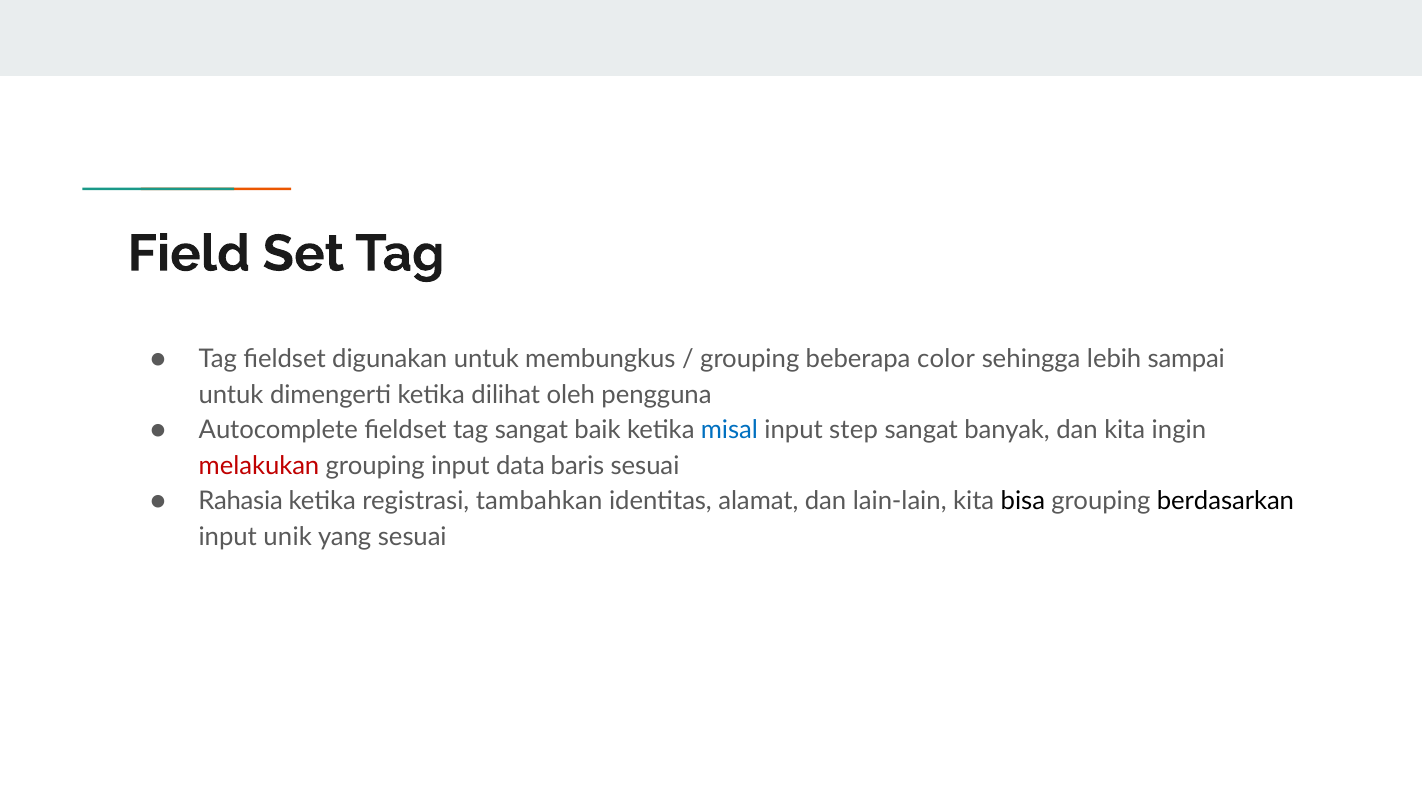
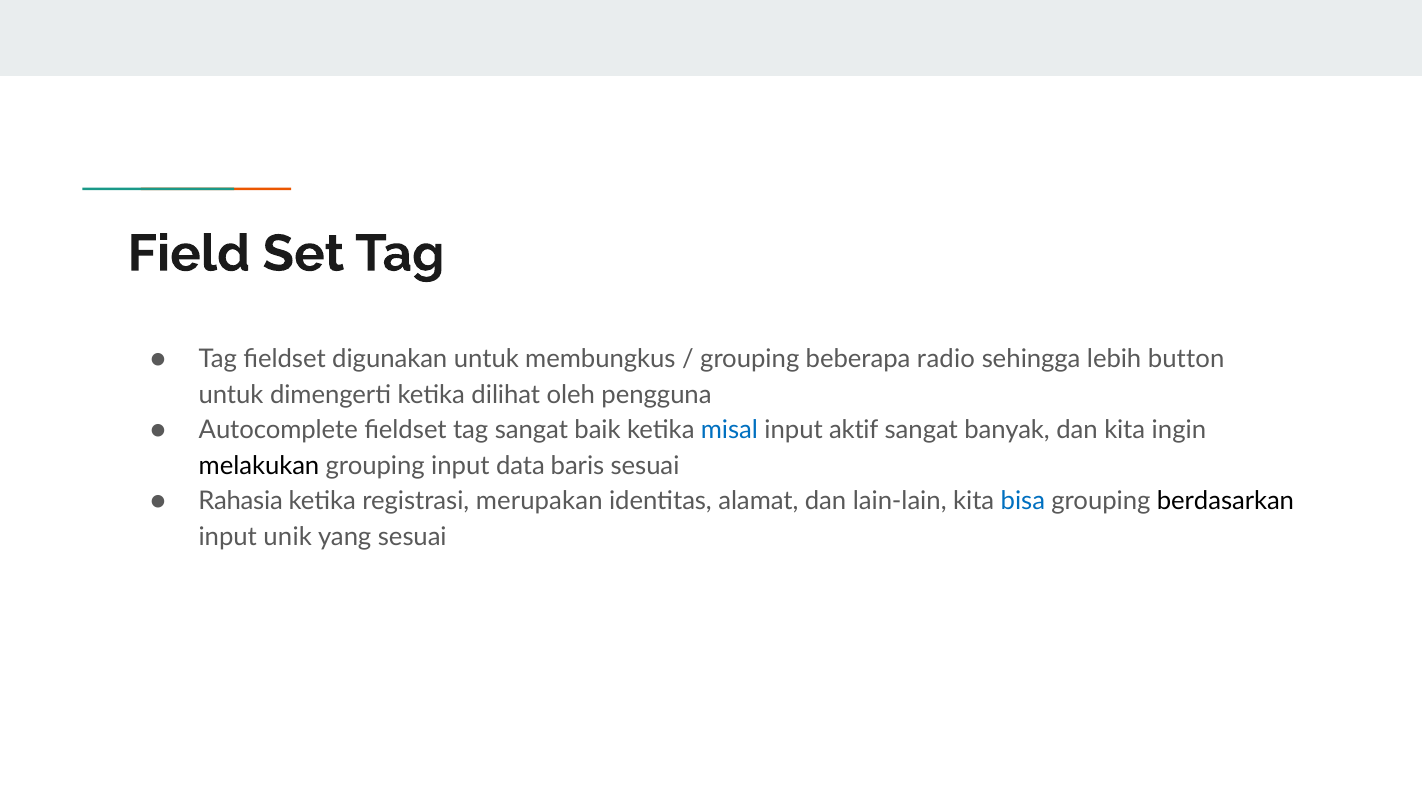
color: color -> radio
sampai: sampai -> button
step: step -> aktif
melakukan colour: red -> black
tambahkan: tambahkan -> merupakan
bisa colour: black -> blue
